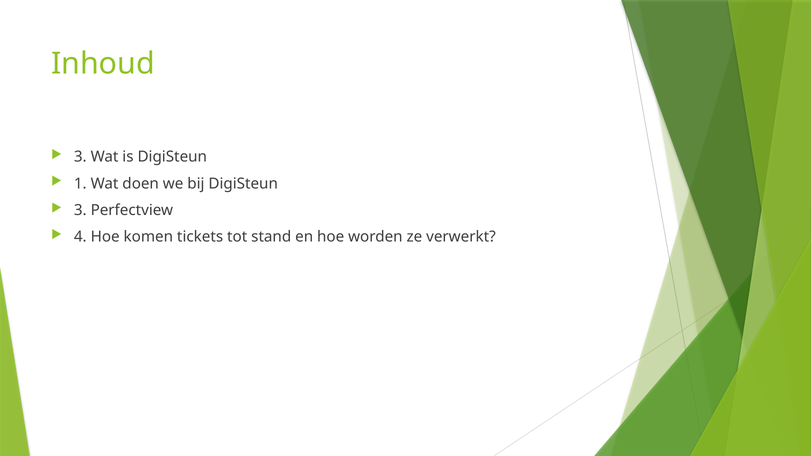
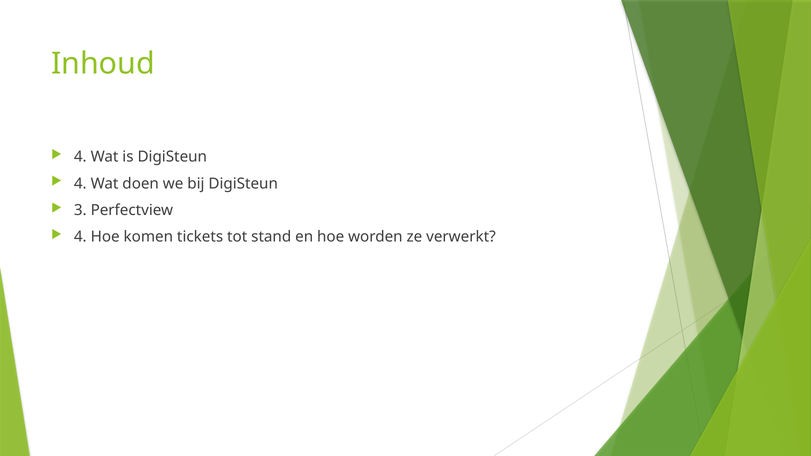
3 at (80, 157): 3 -> 4
1 at (80, 184): 1 -> 4
